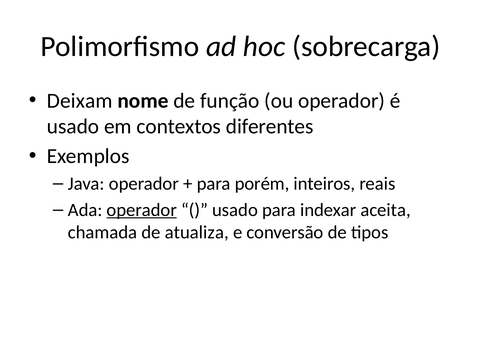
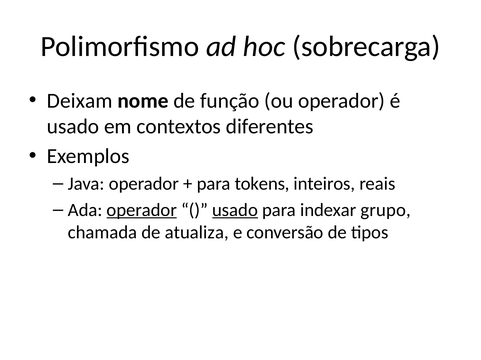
porém: porém -> tokens
usado at (235, 210) underline: none -> present
aceita: aceita -> grupo
